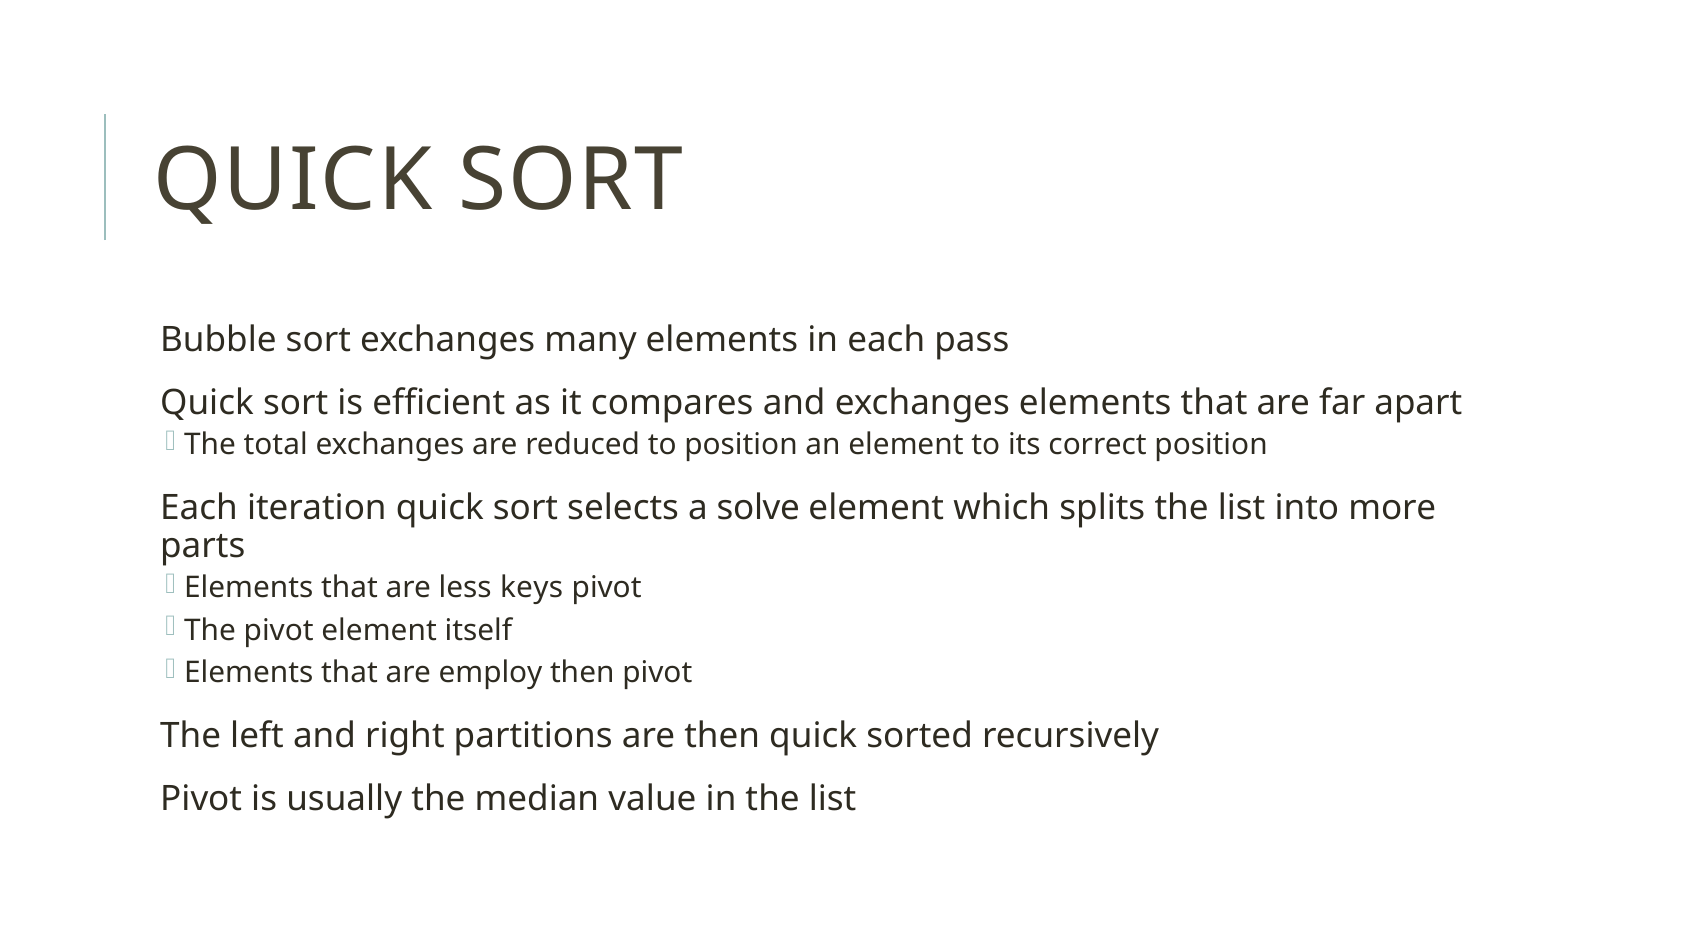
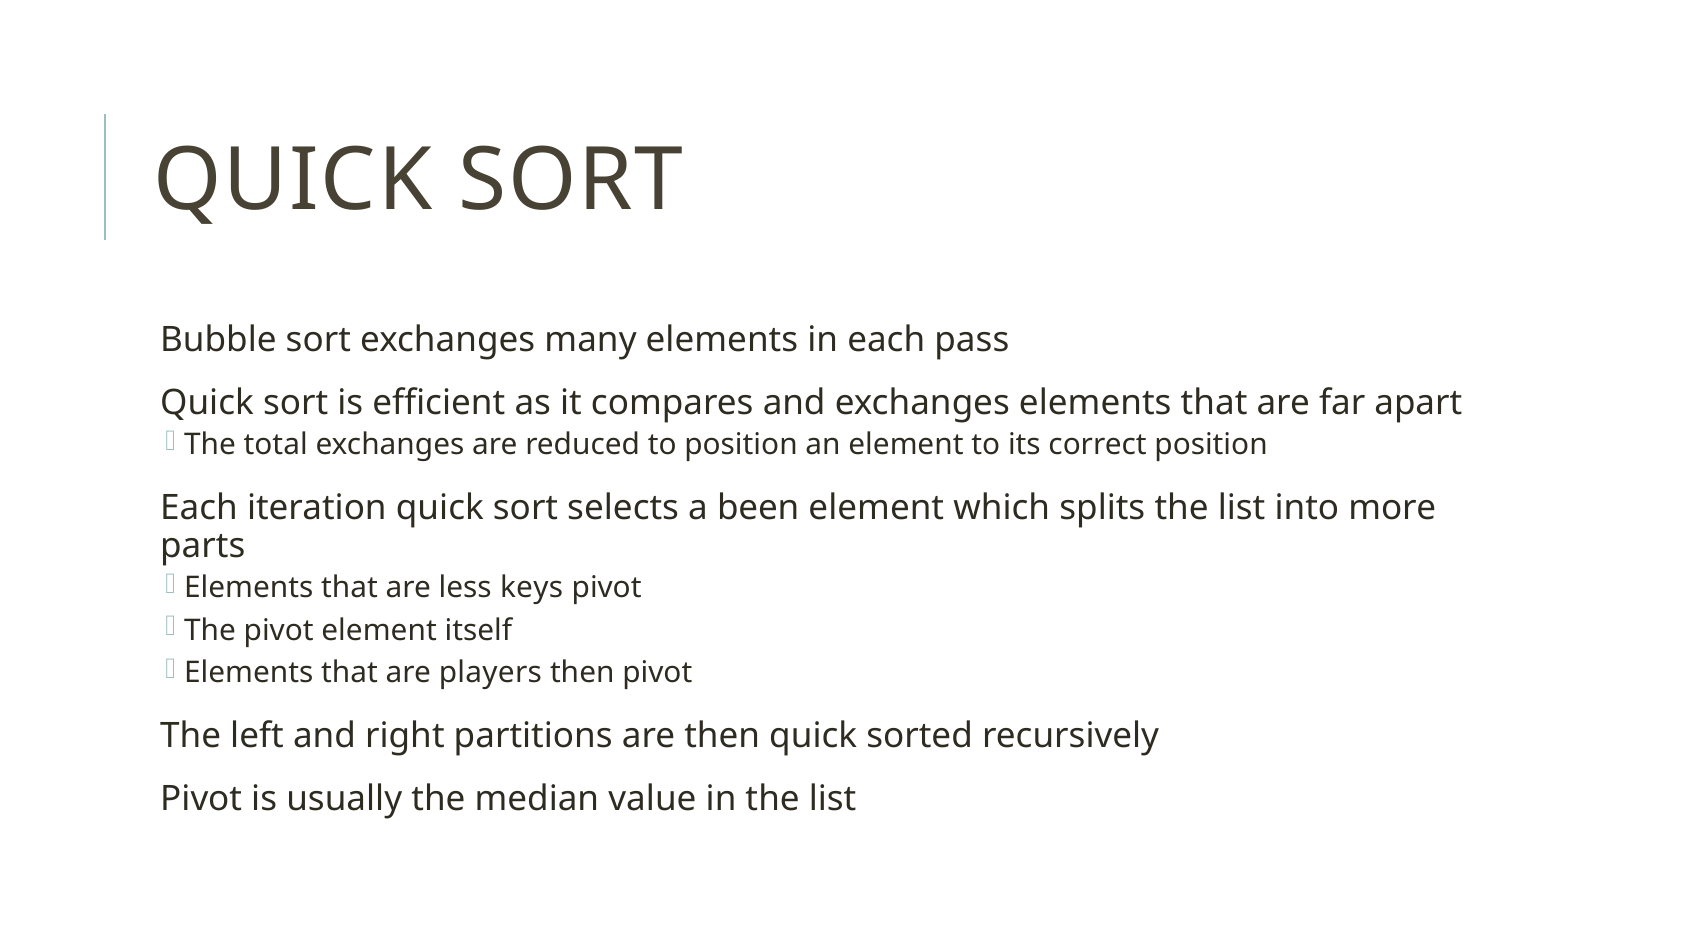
solve: solve -> been
employ: employ -> players
